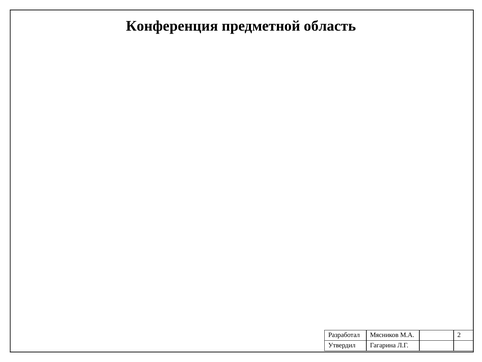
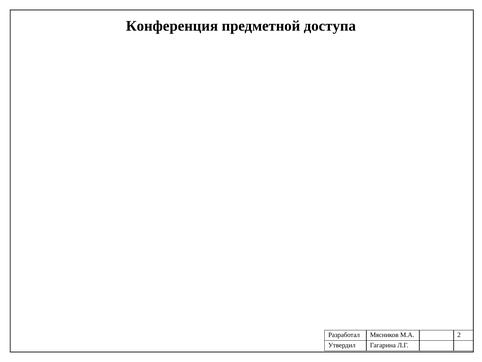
область: область -> доступа
